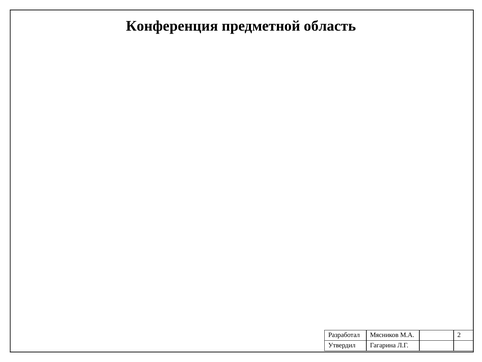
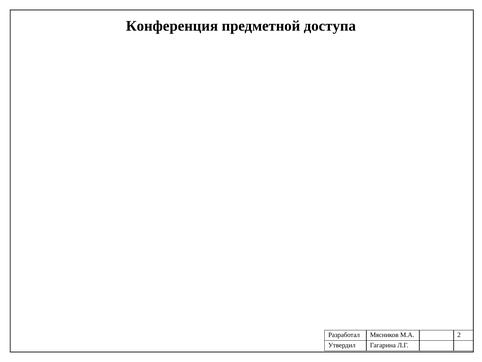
область: область -> доступа
